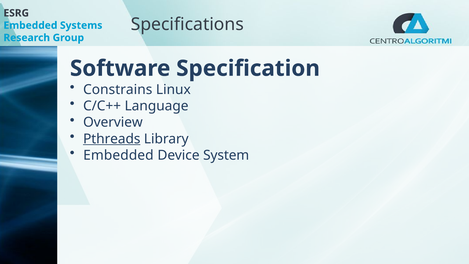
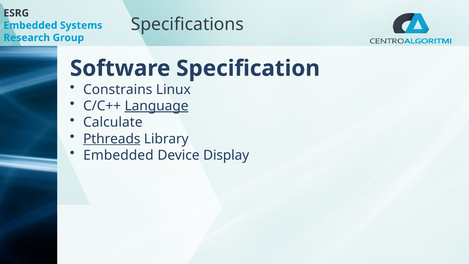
Language underline: none -> present
Overview: Overview -> Calculate
System: System -> Display
